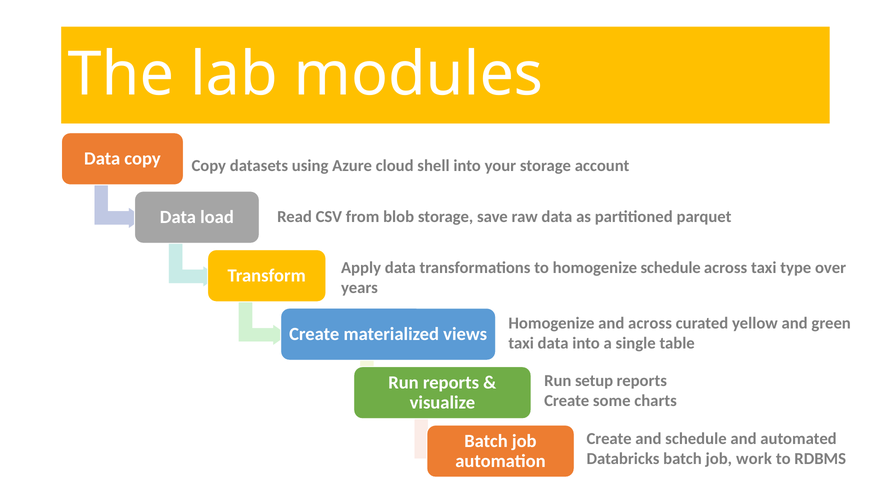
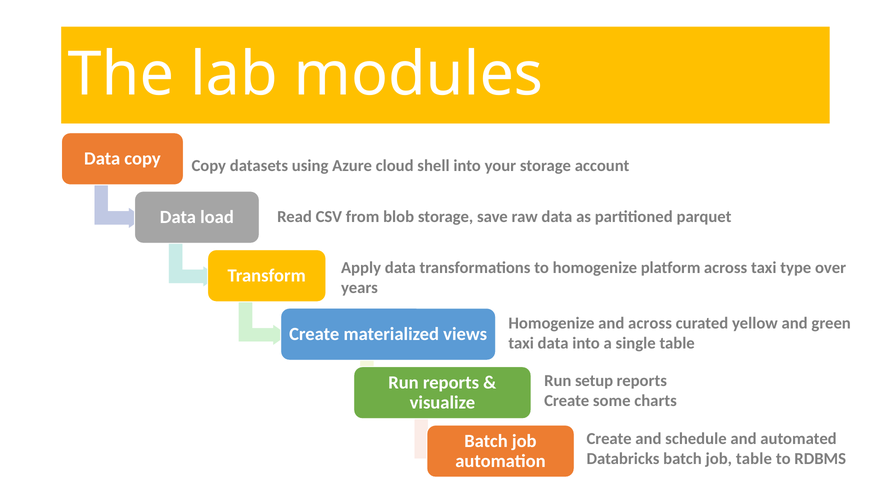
homogenize schedule: schedule -> platform
job work: work -> table
